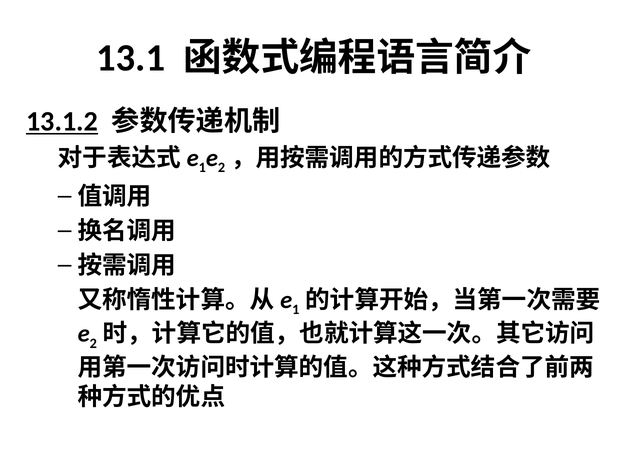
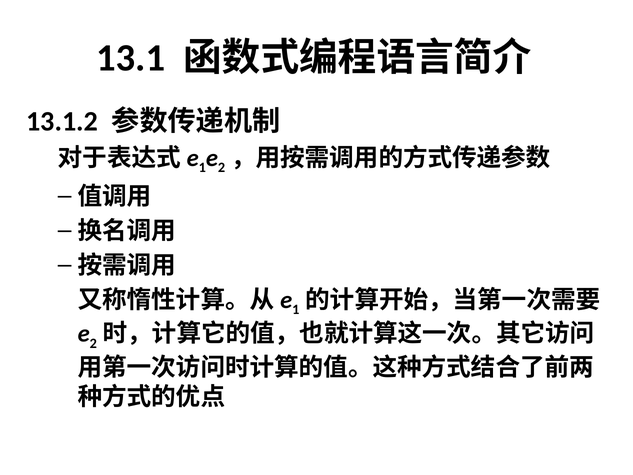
13.1.2 underline: present -> none
